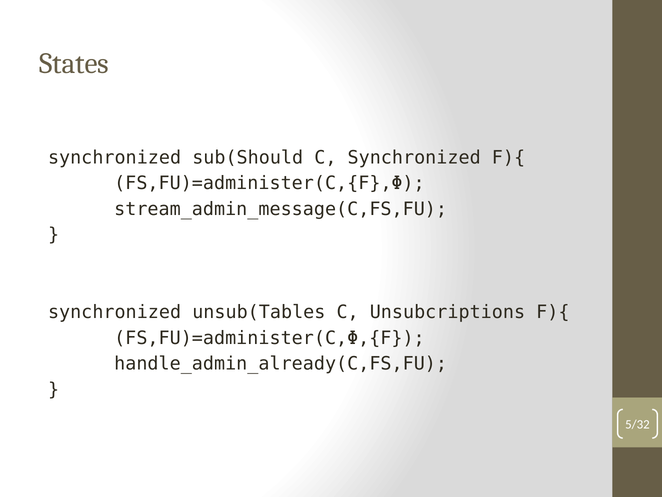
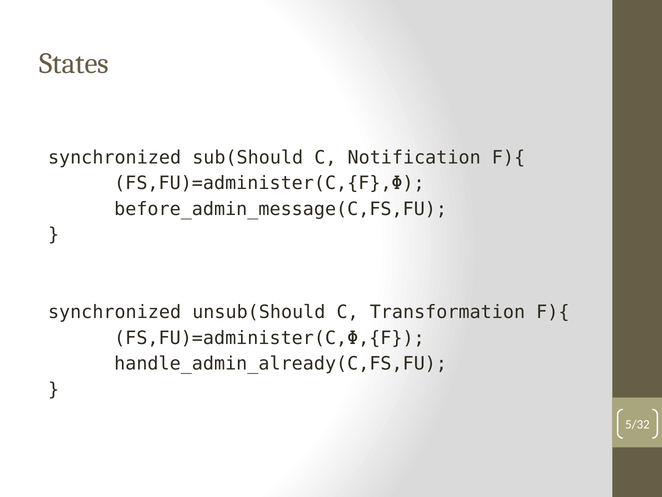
C Synchronized: Synchronized -> Notification
stream_admin_message(C,FS,FU: stream_admin_message(C,FS,FU -> before_admin_message(C,FS,FU
unsub(Tables: unsub(Tables -> unsub(Should
Unsubcriptions: Unsubcriptions -> Transformation
